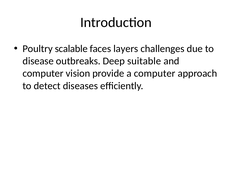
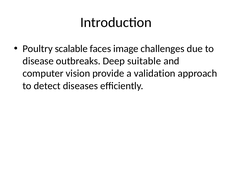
layers: layers -> image
a computer: computer -> validation
